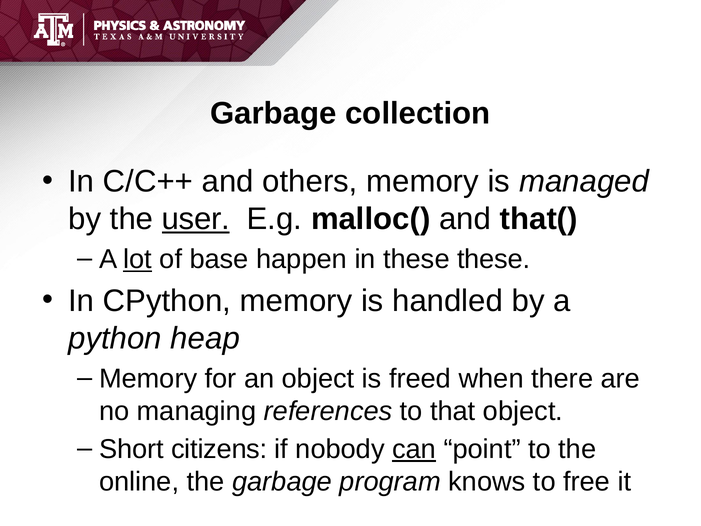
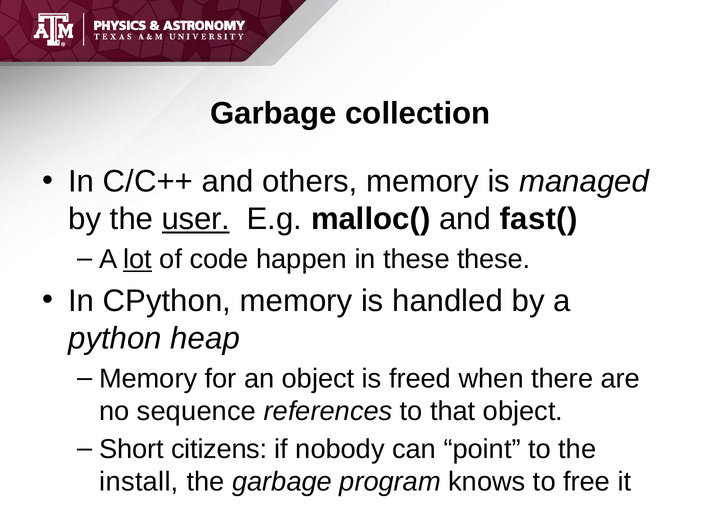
that(: that( -> fast(
base: base -> code
managing: managing -> sequence
can underline: present -> none
online: online -> install
